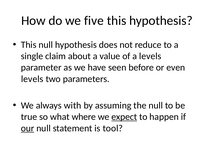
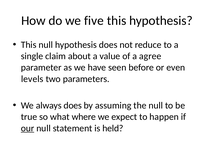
a levels: levels -> agree
always with: with -> does
expect underline: present -> none
tool: tool -> held
